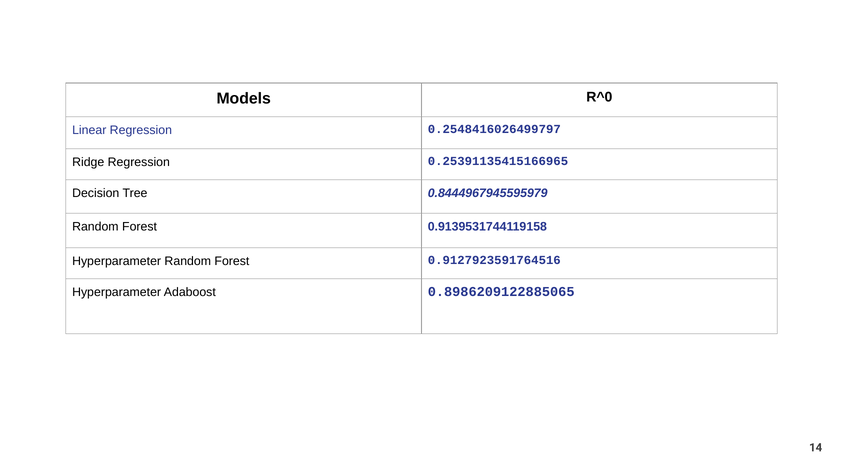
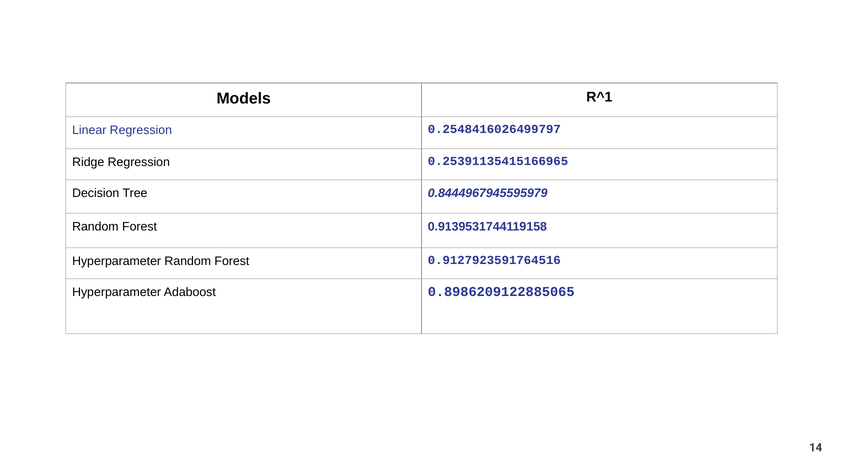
R^0: R^0 -> R^1
